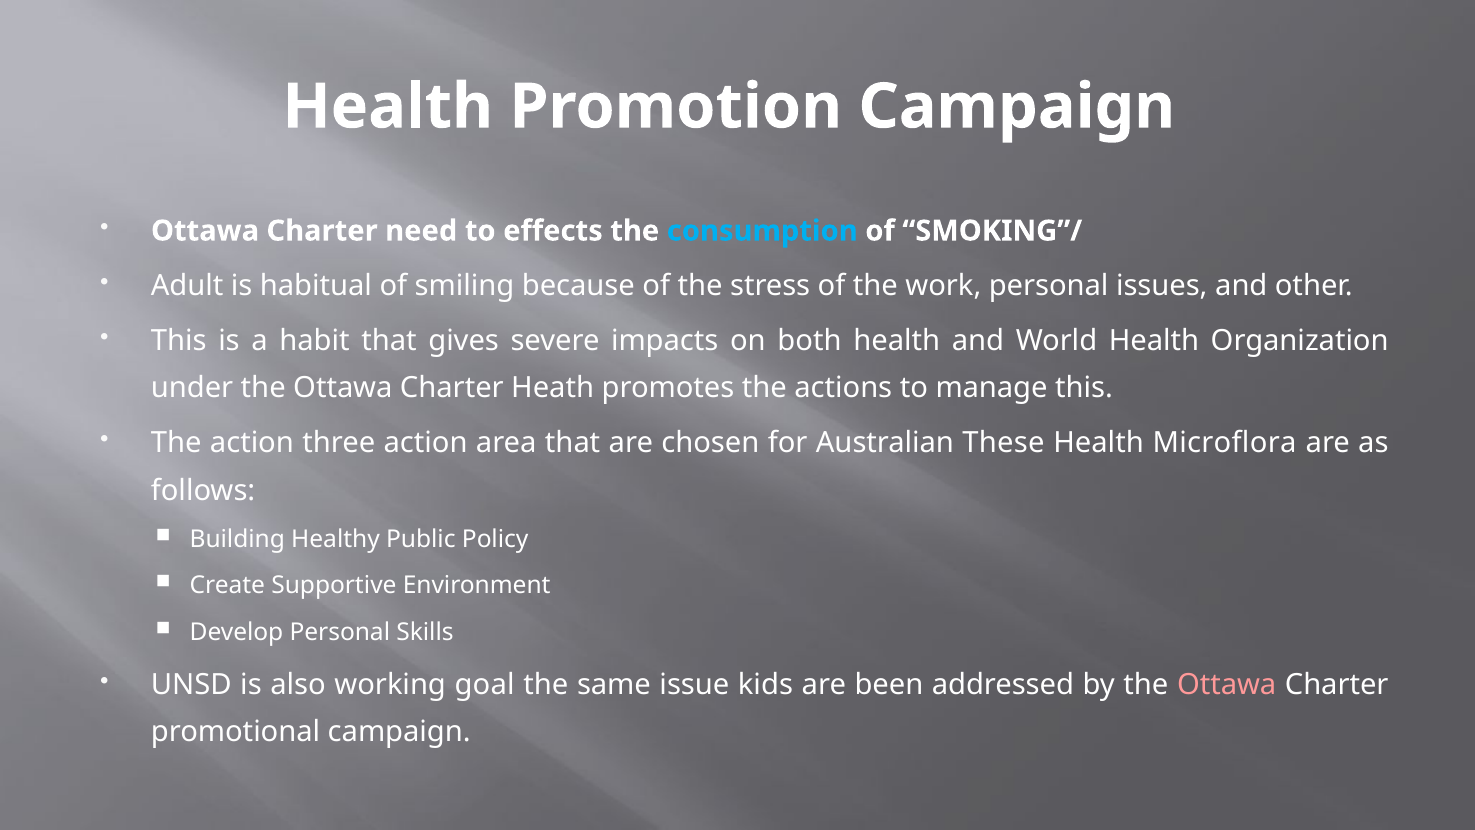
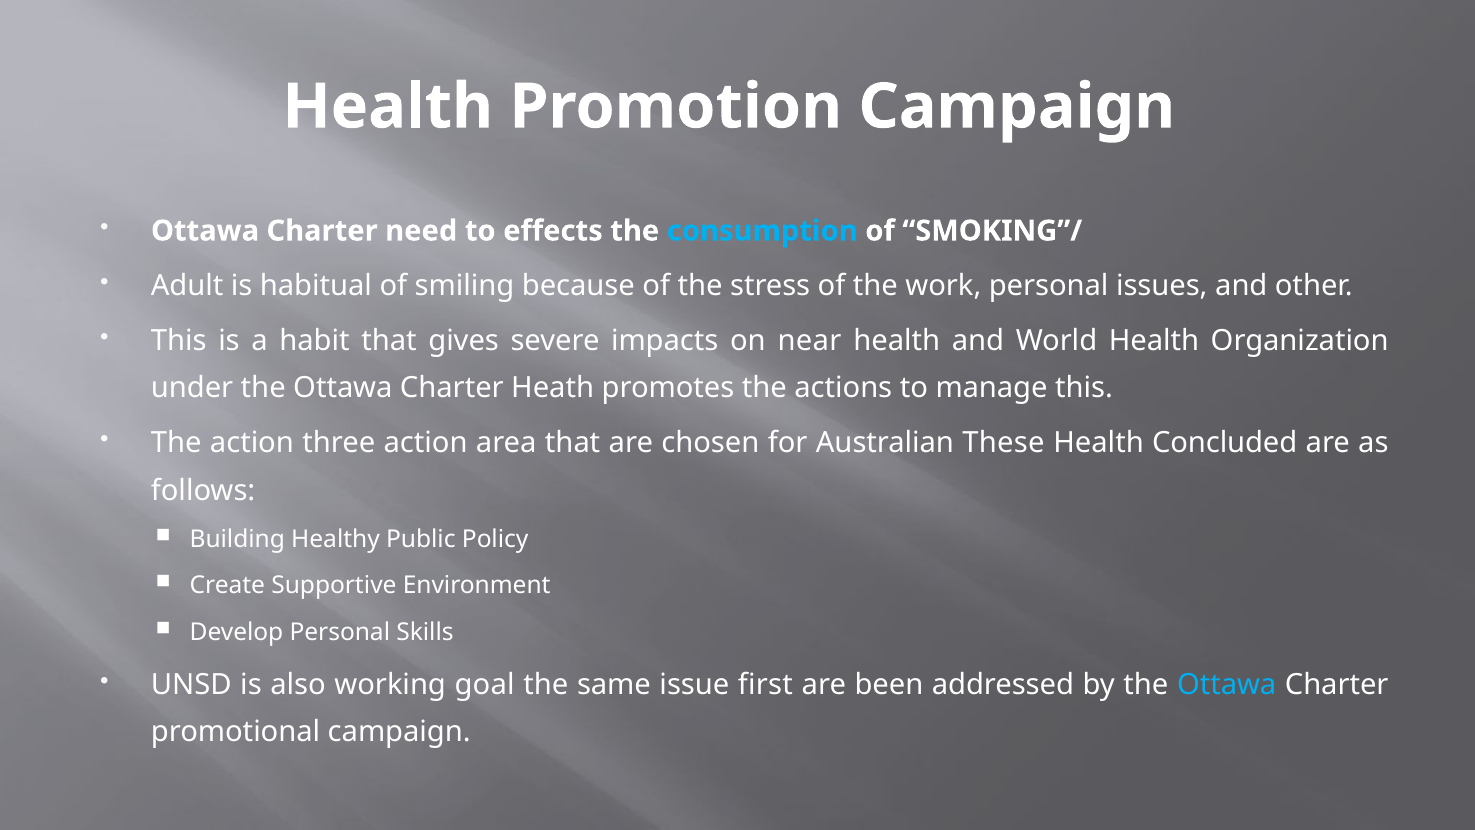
both: both -> near
Microflora: Microflora -> Concluded
kids: kids -> first
Ottawa at (1227, 685) colour: pink -> light blue
